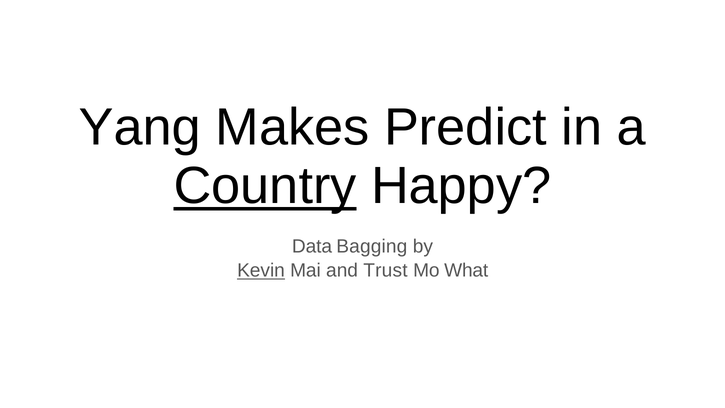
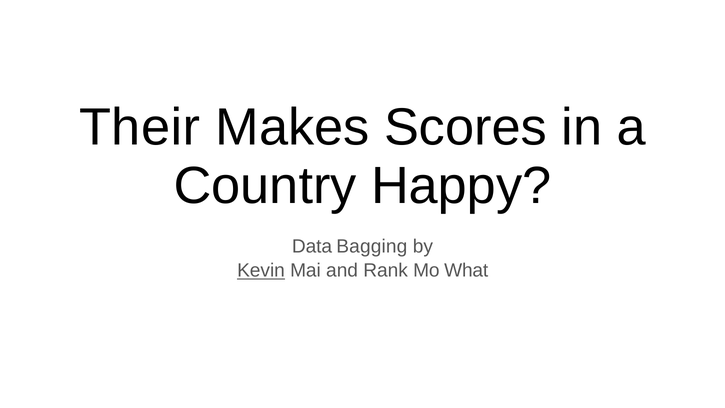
Yang: Yang -> Their
Predict: Predict -> Scores
Country underline: present -> none
Trust: Trust -> Rank
